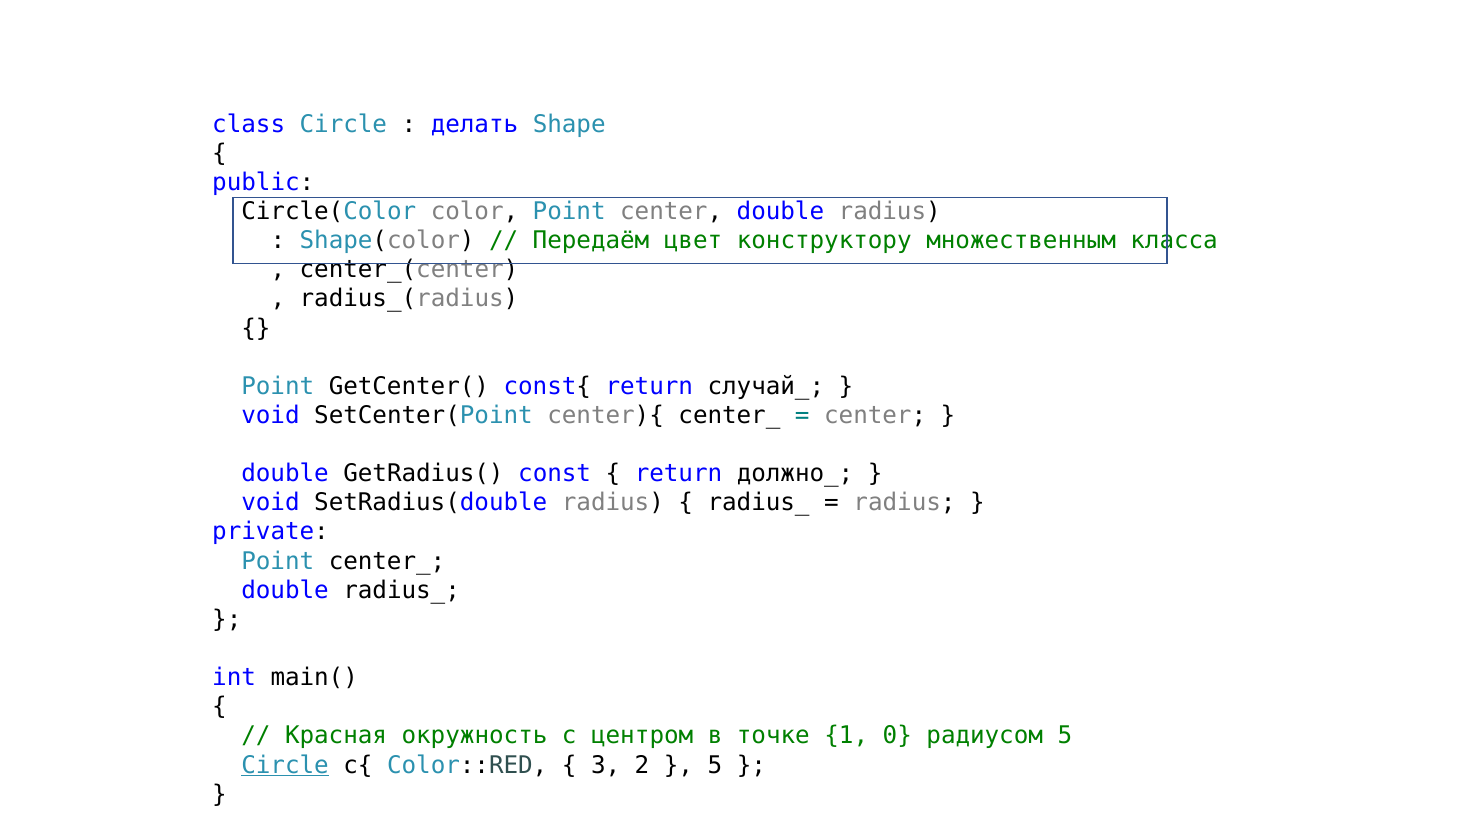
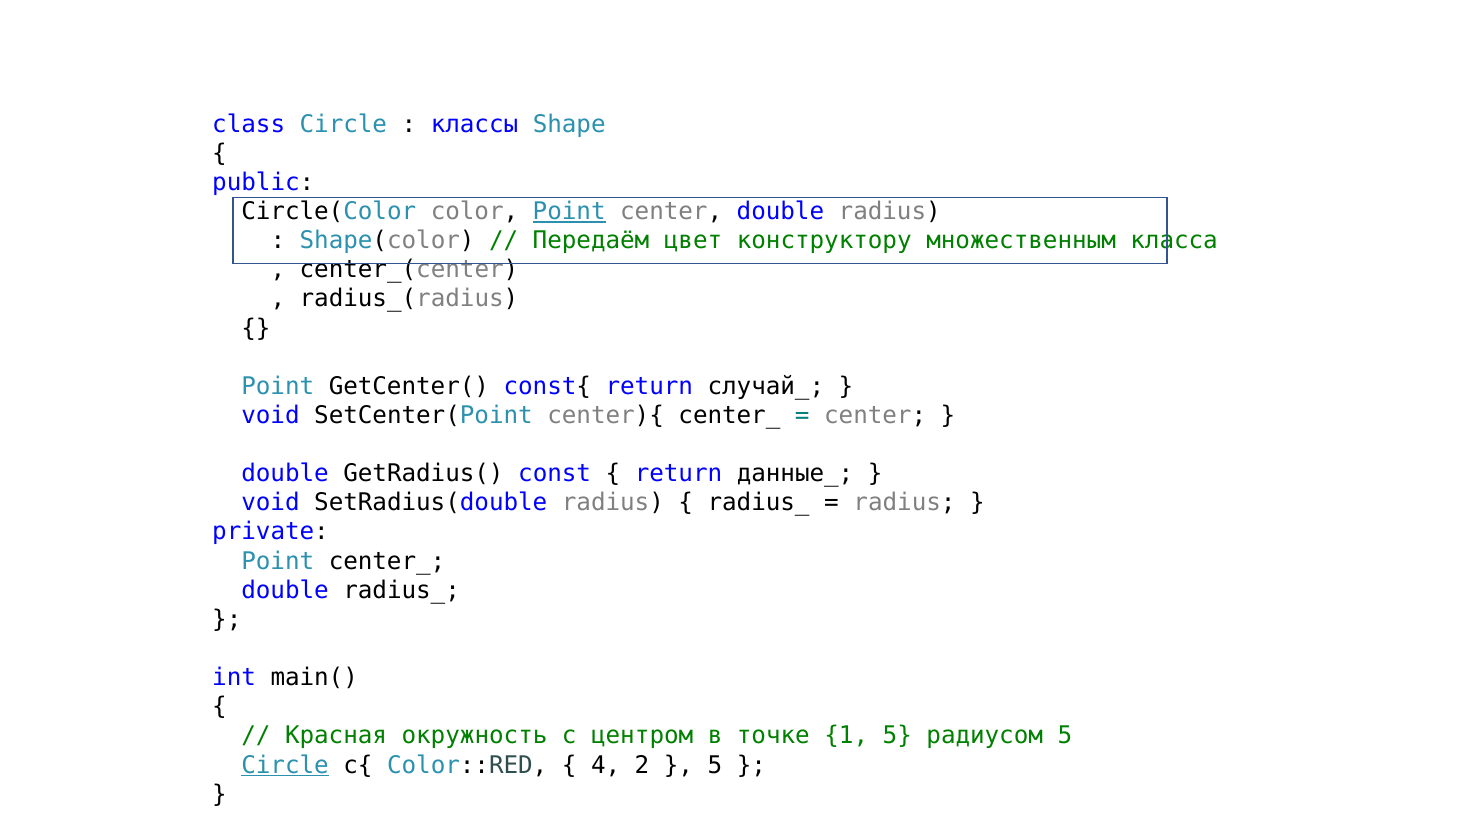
делать: делать -> классы
Point at (569, 211) underline: none -> present
должно_: должно_ -> данные_
1 0: 0 -> 5
3: 3 -> 4
